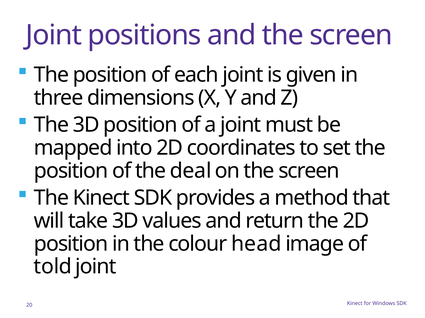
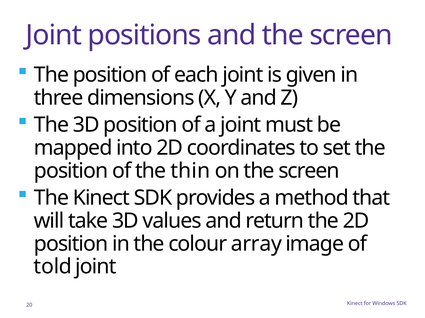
deal: deal -> thin
head: head -> array
